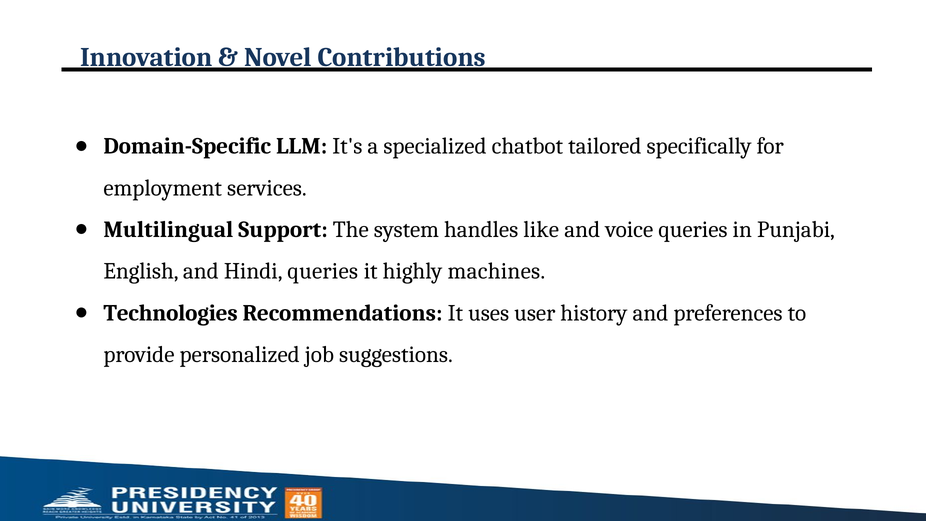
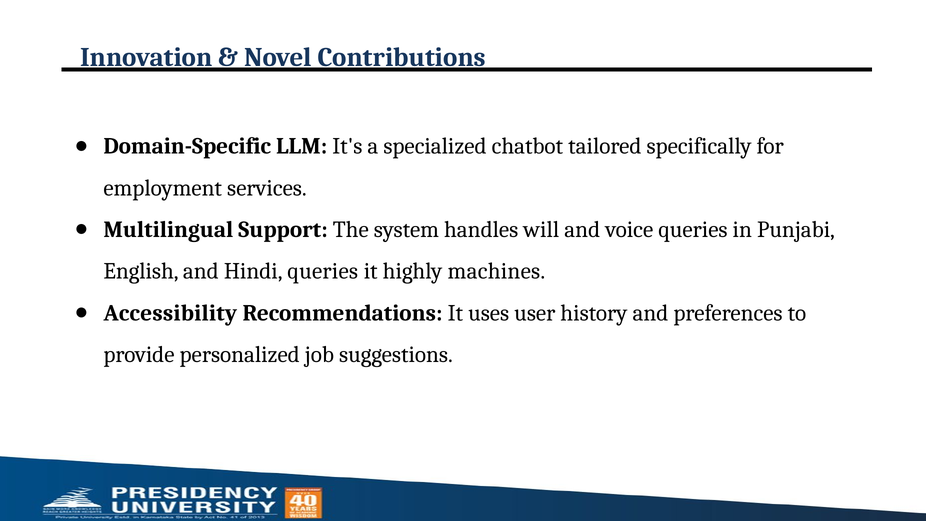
like: like -> will
Technologies: Technologies -> Accessibility
